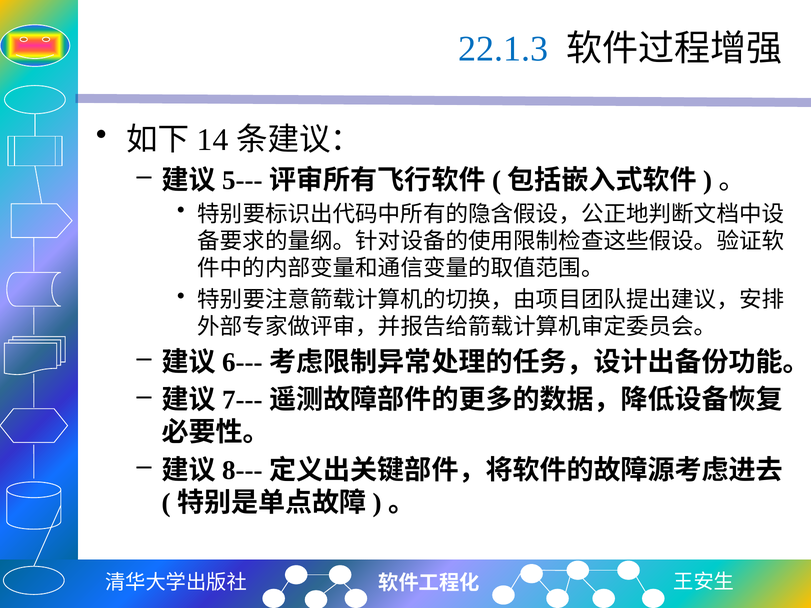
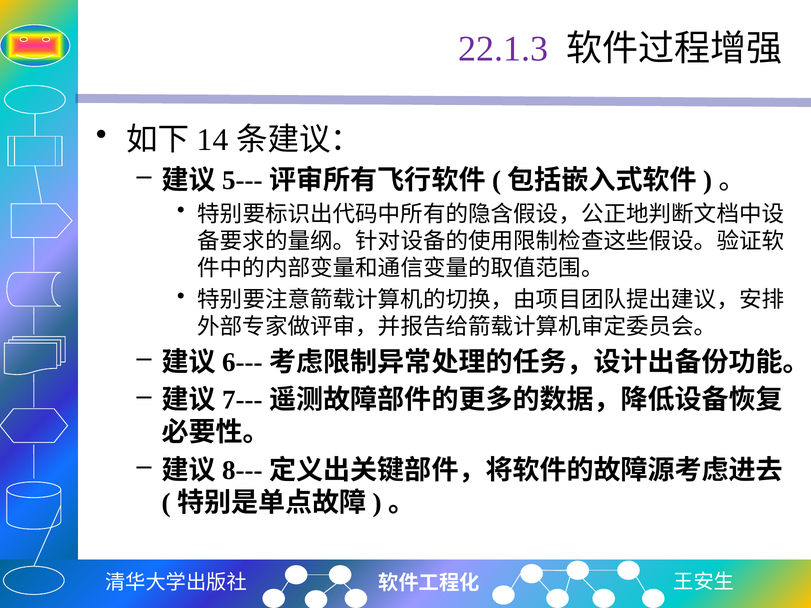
22.1.3 colour: blue -> purple
